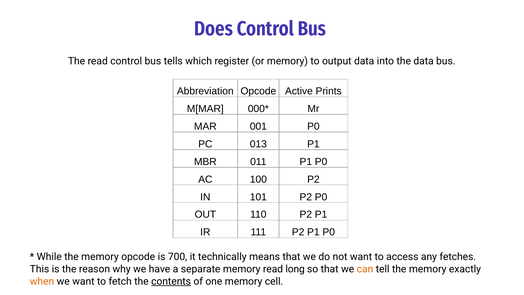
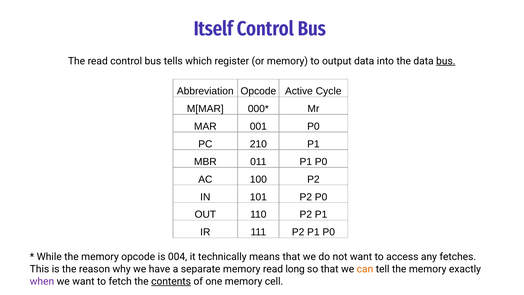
Does: Does -> Itself
bus at (446, 61) underline: none -> present
Prints: Prints -> Cycle
013: 013 -> 210
700: 700 -> 004
when colour: orange -> purple
